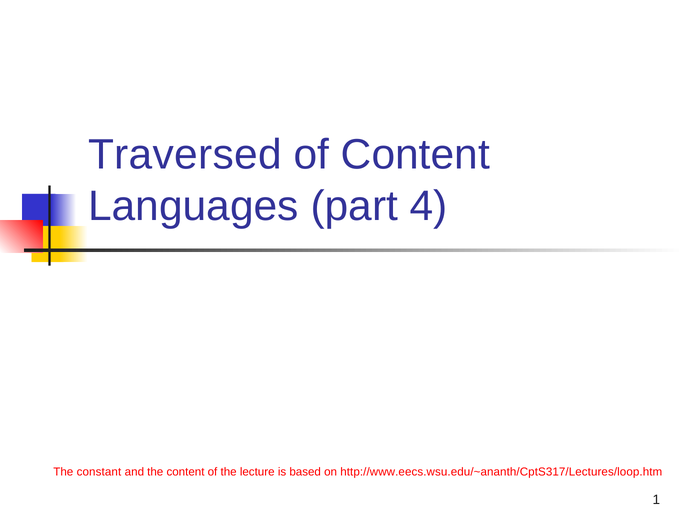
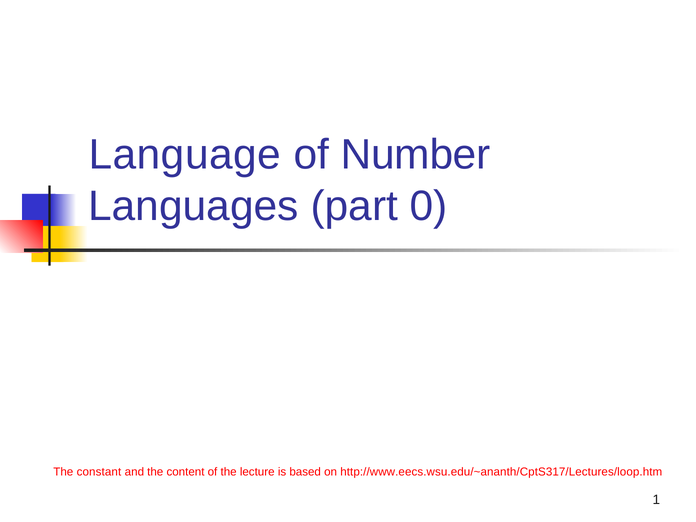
Traversed: Traversed -> Language
of Content: Content -> Number
4: 4 -> 0
